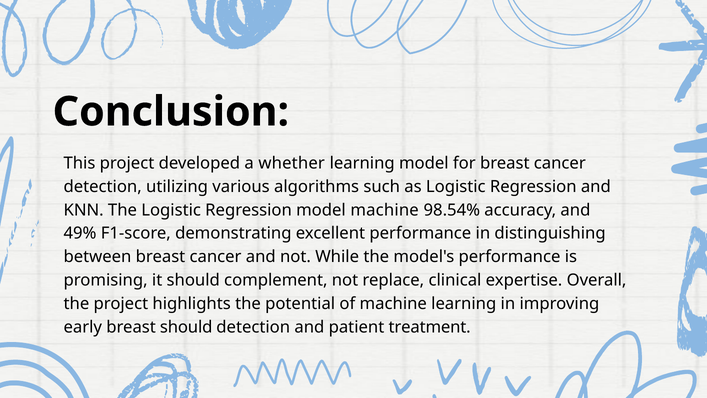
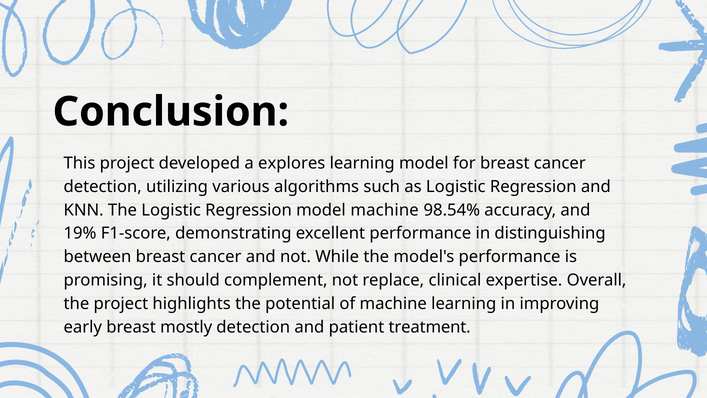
whether: whether -> explores
49%: 49% -> 19%
breast should: should -> mostly
